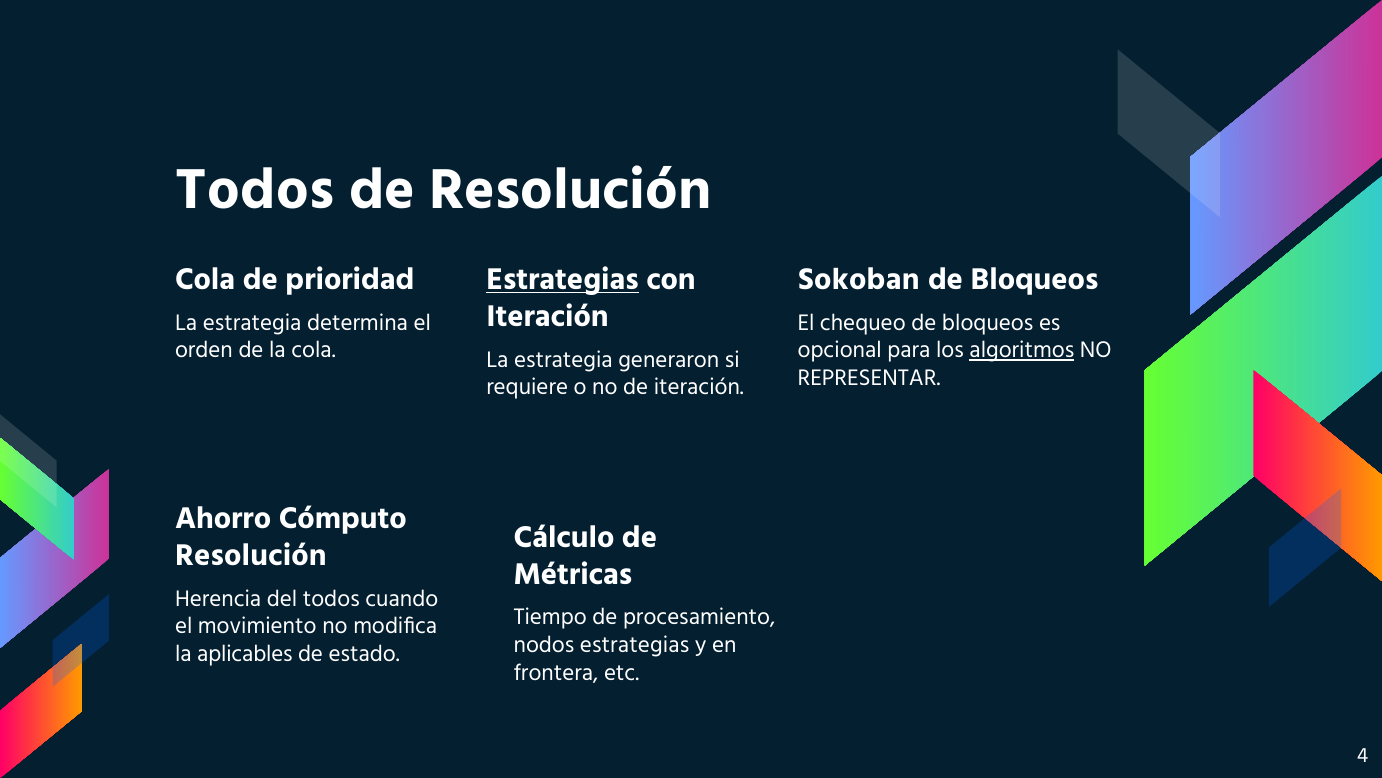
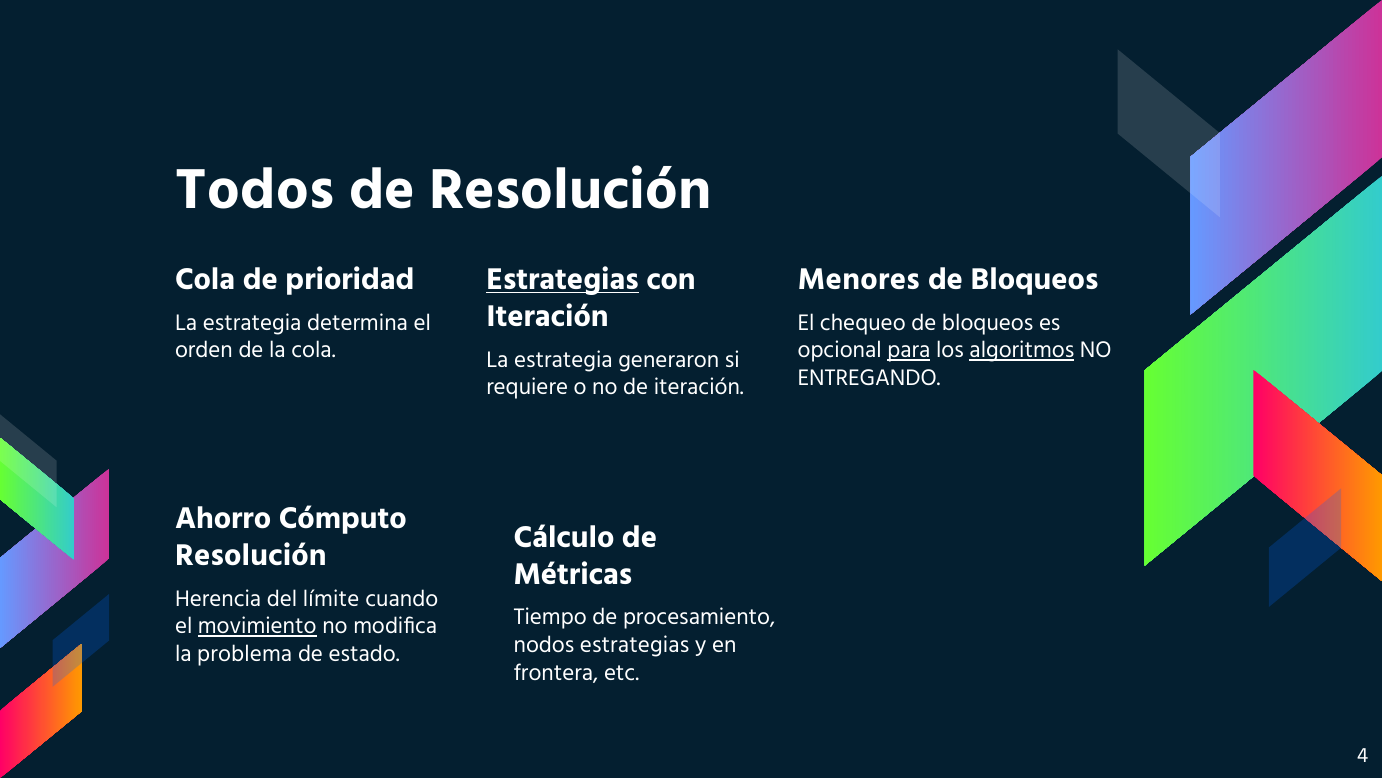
Sokoban: Sokoban -> Menores
para underline: none -> present
REPRESENTAR: REPRESENTAR -> ENTREGANDO
del todos: todos -> límite
movimiento underline: none -> present
aplicables: aplicables -> problema
